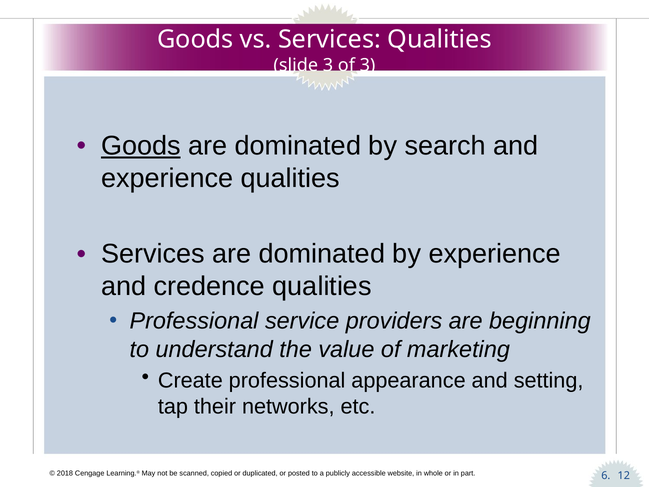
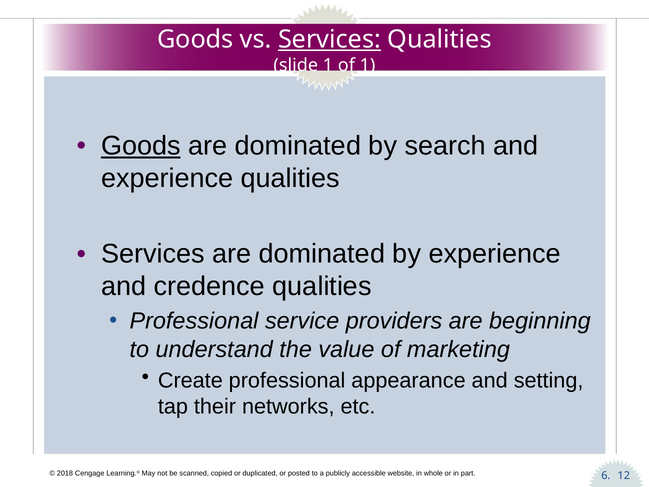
Services at (329, 40) underline: none -> present
slide 3: 3 -> 1
of 3: 3 -> 1
